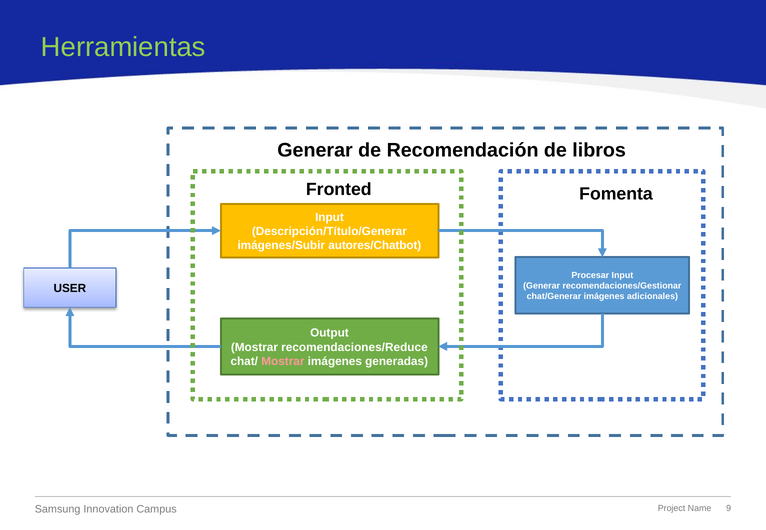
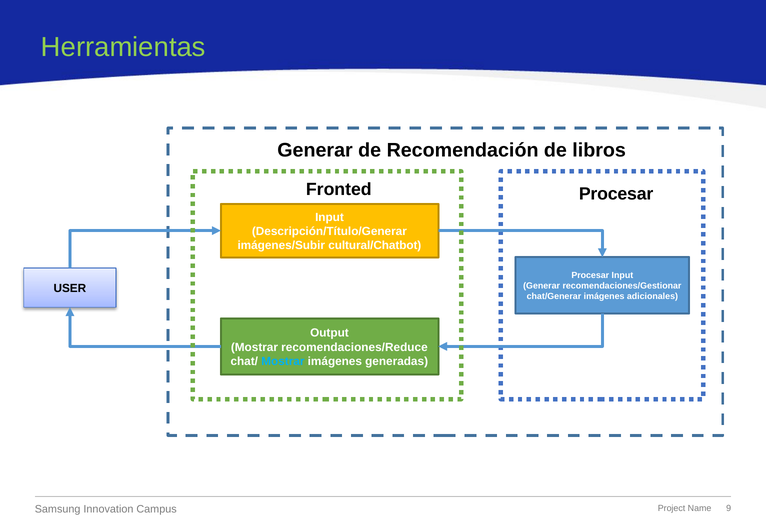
Fomenta at (616, 194): Fomenta -> Procesar
autores/Chatbot: autores/Chatbot -> cultural/Chatbot
Mostrar at (283, 362) colour: pink -> light blue
